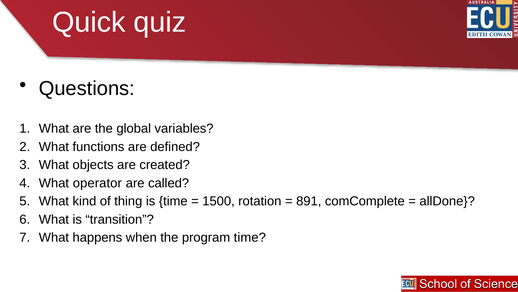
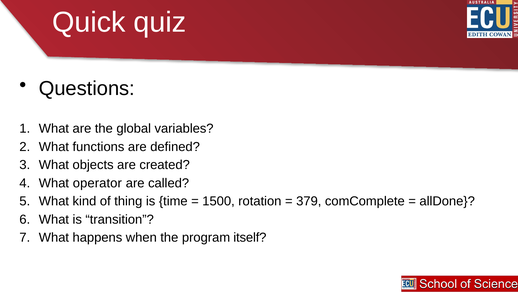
891: 891 -> 379
program time: time -> itself
